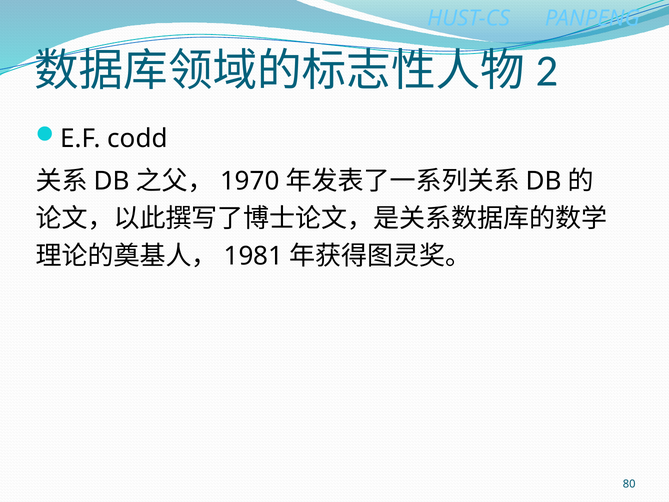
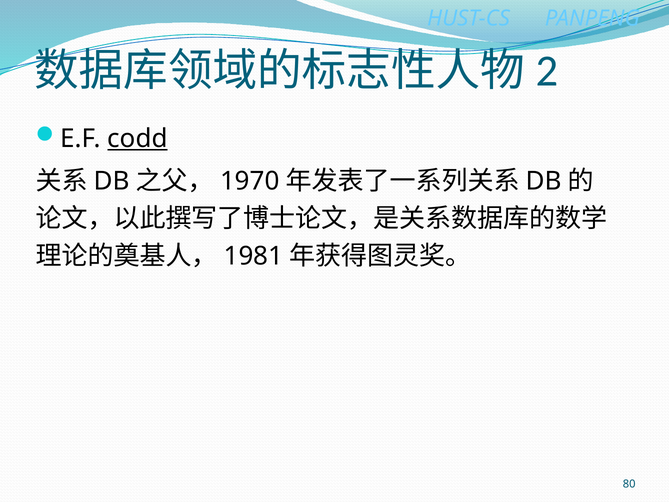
codd underline: none -> present
